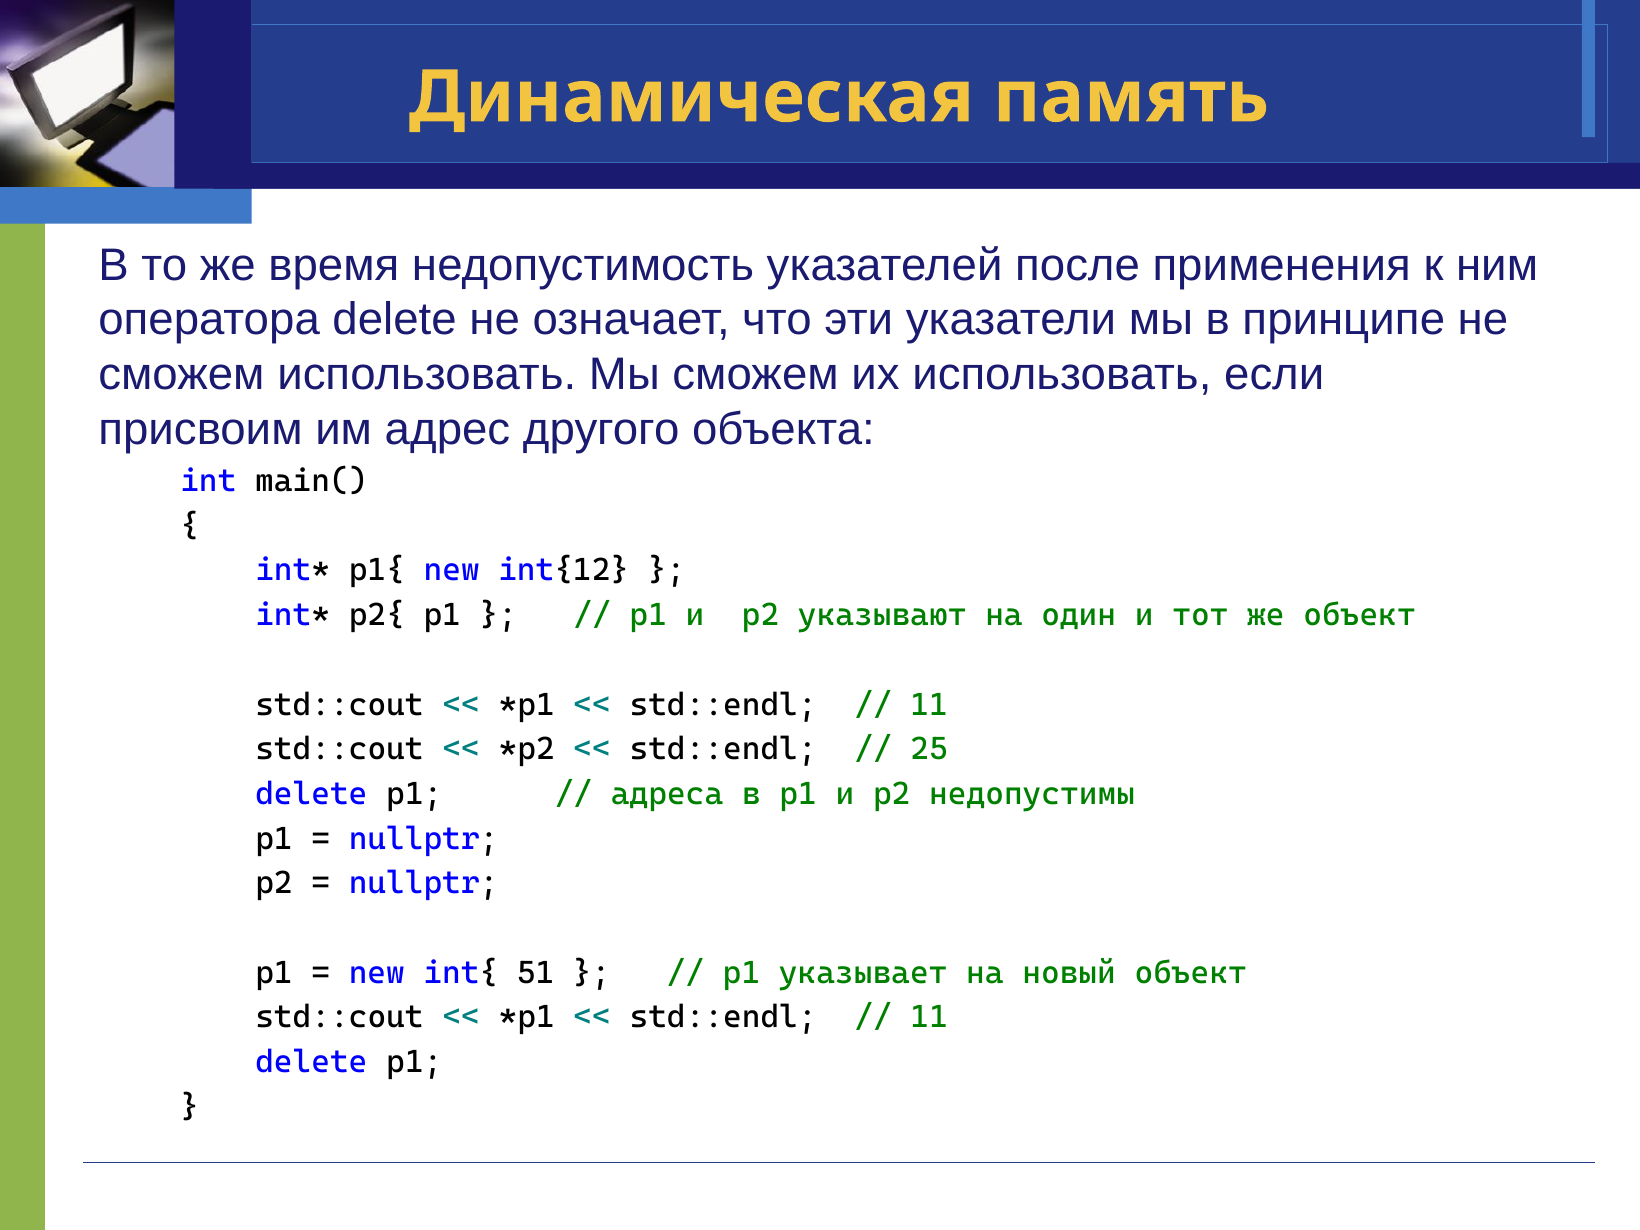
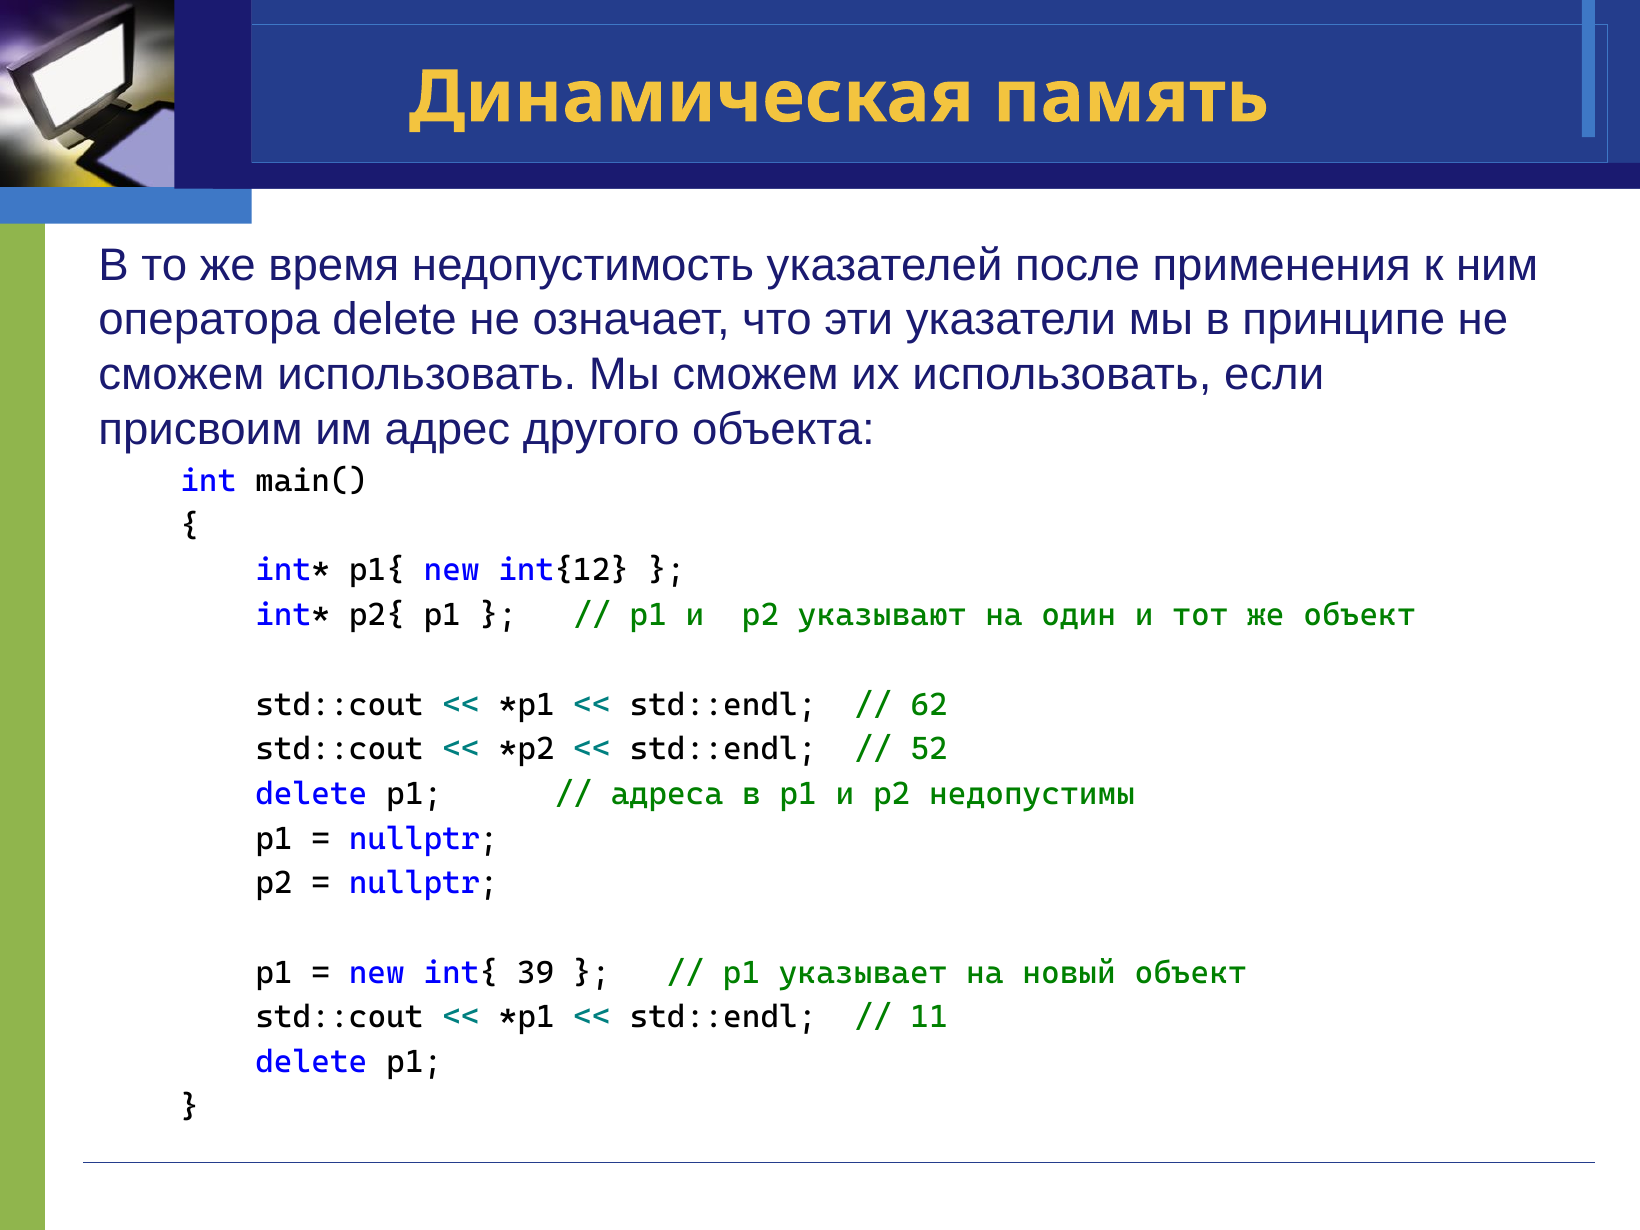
11 at (929, 704): 11 -> 62
25: 25 -> 52
51: 51 -> 39
